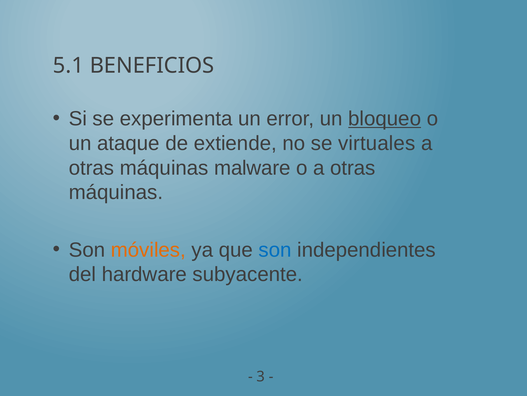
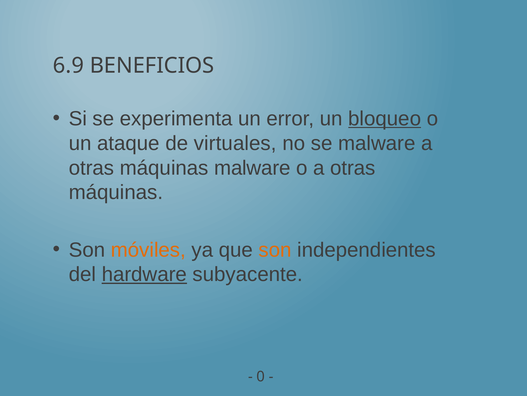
5.1: 5.1 -> 6.9
extiende: extiende -> virtuales
se virtuales: virtuales -> malware
son at (275, 249) colour: blue -> orange
hardware underline: none -> present
3: 3 -> 0
